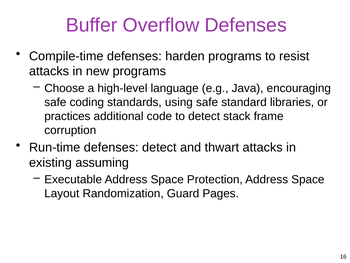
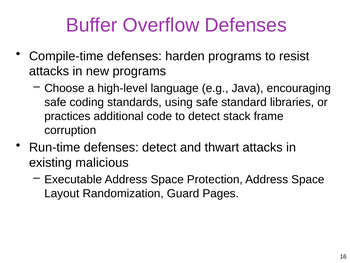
assuming: assuming -> malicious
